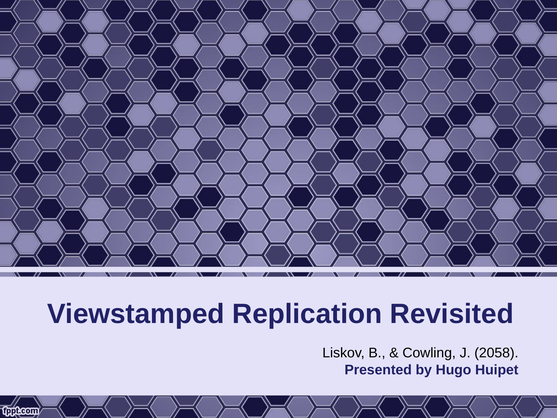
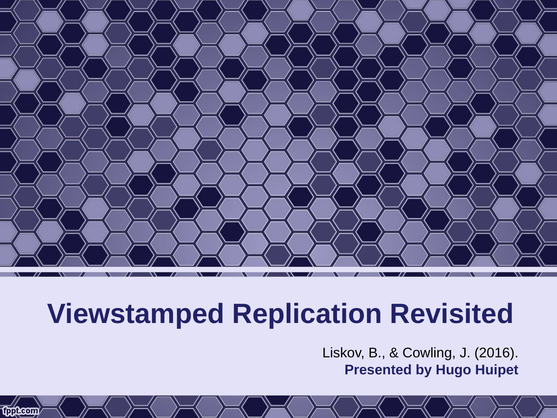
2058: 2058 -> 2016
